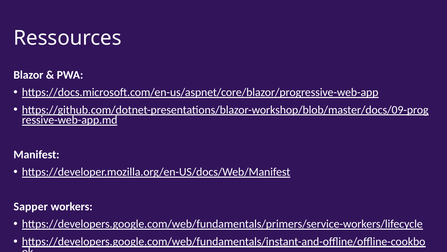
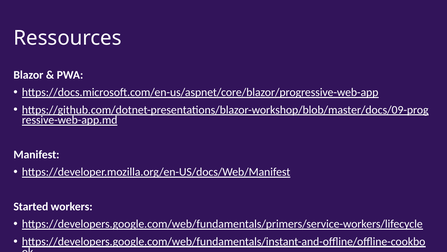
Sapper: Sapper -> Started
